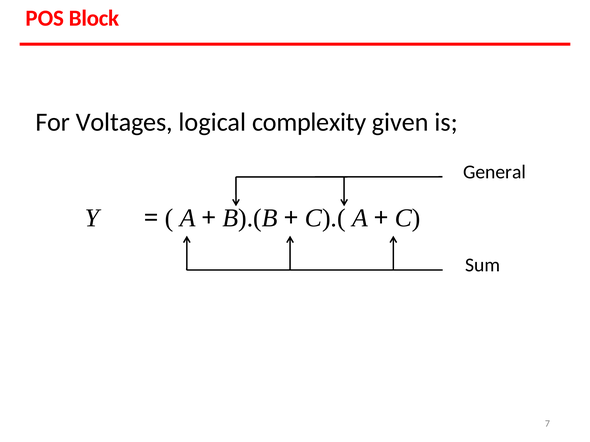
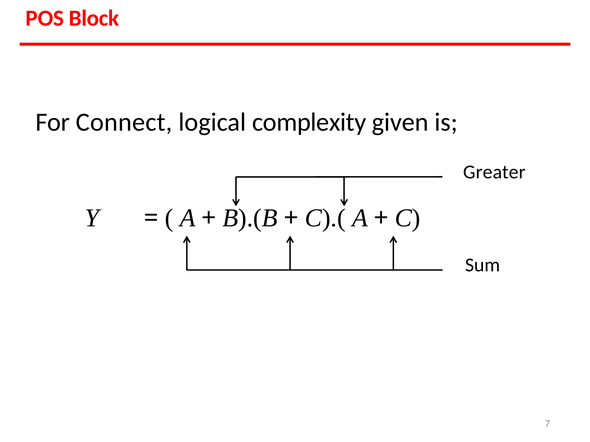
Voltages: Voltages -> Connect
General: General -> Greater
